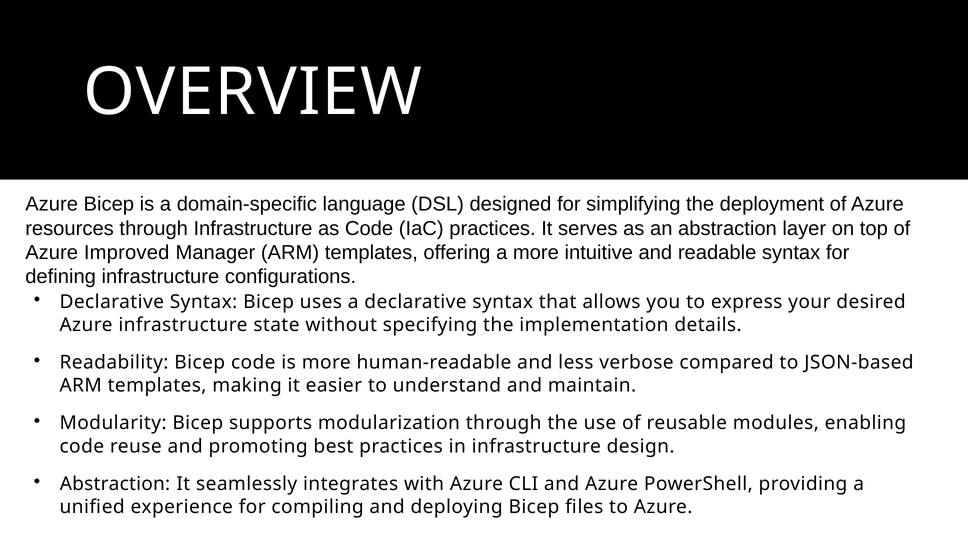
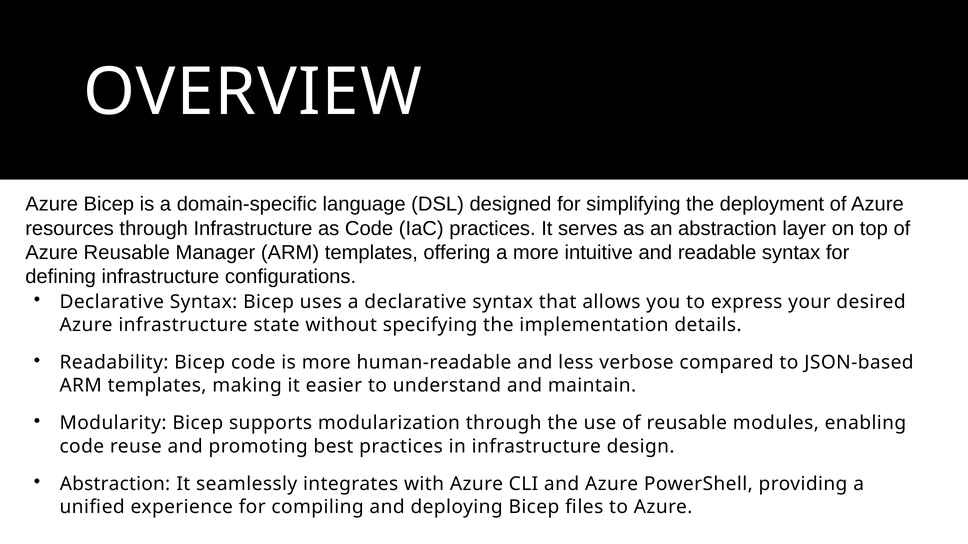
Azure Improved: Improved -> Reusable
